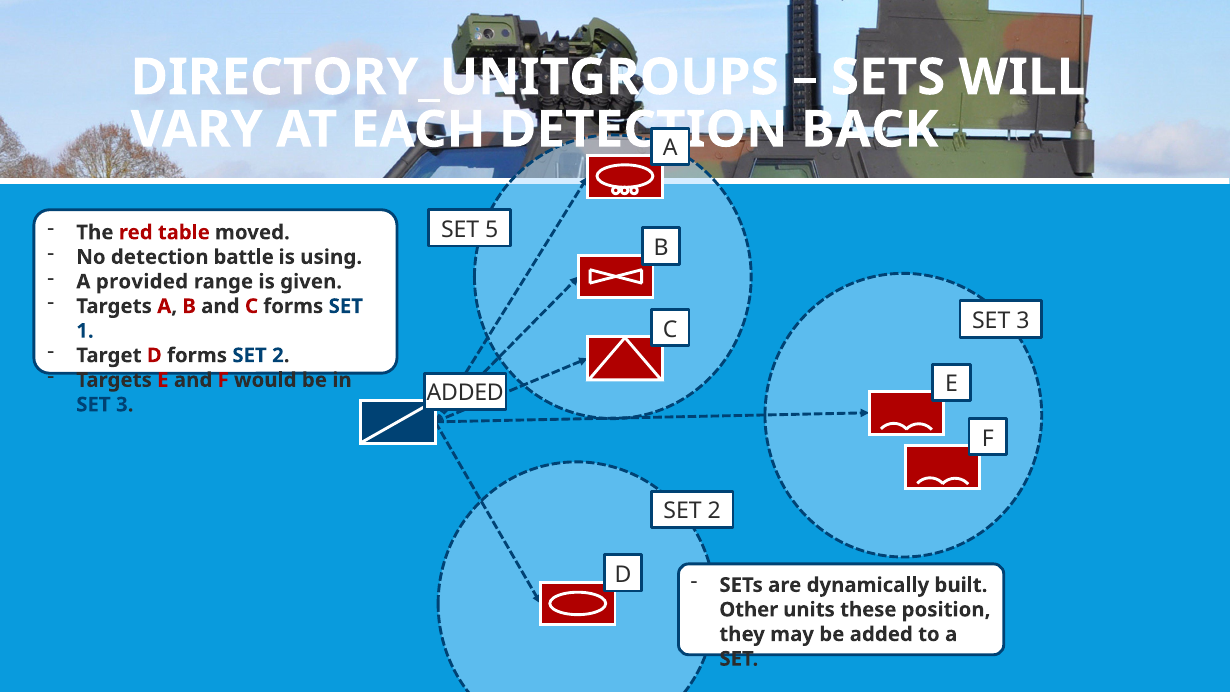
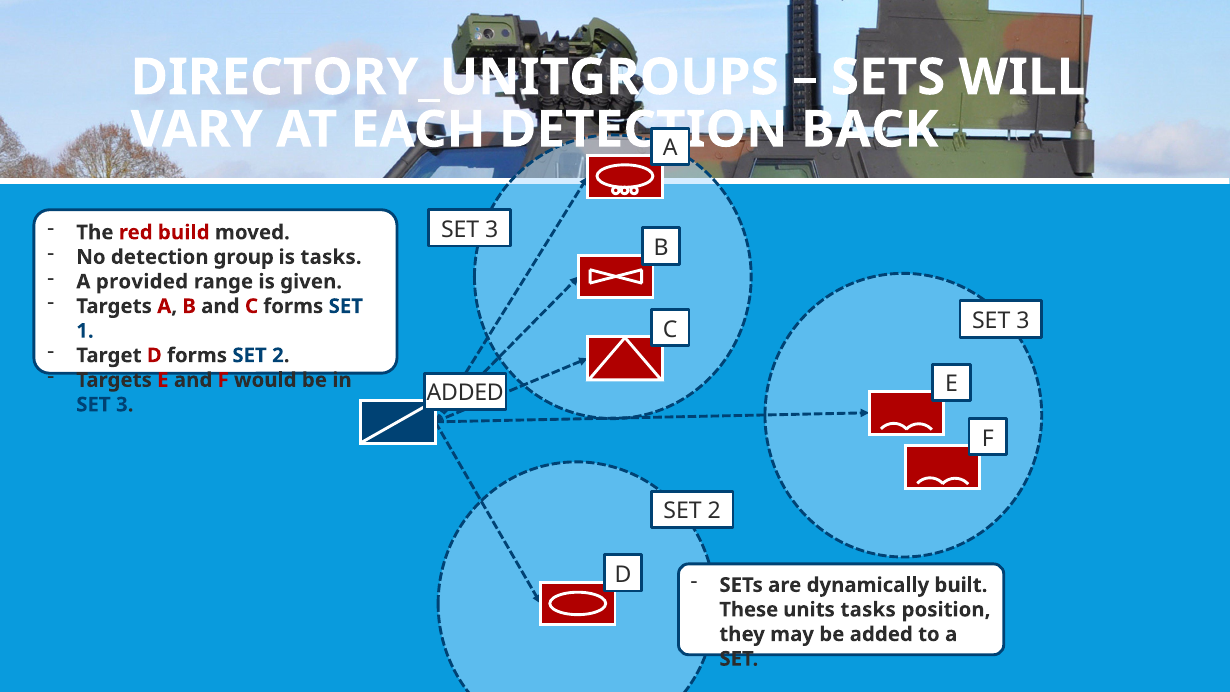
table: table -> build
5 at (492, 229): 5 -> 3
battle: battle -> group
is using: using -> tasks
Other: Other -> These
units these: these -> tasks
